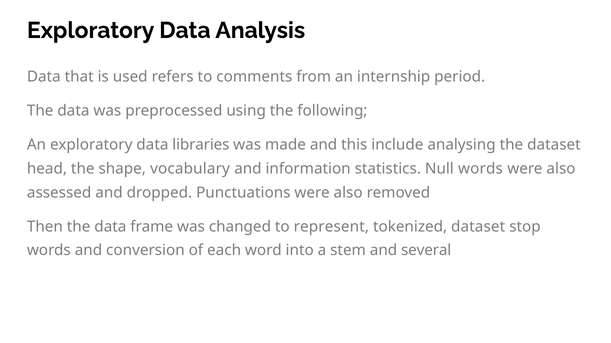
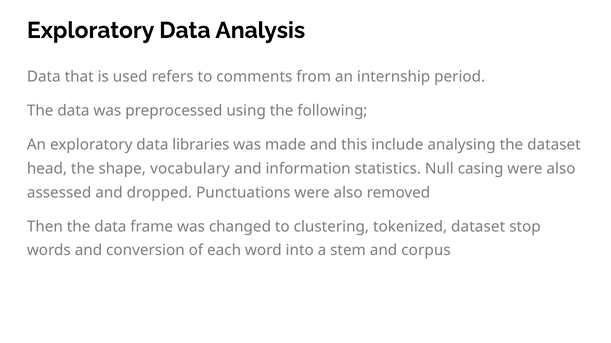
Null words: words -> casing
represent: represent -> clustering
several: several -> corpus
